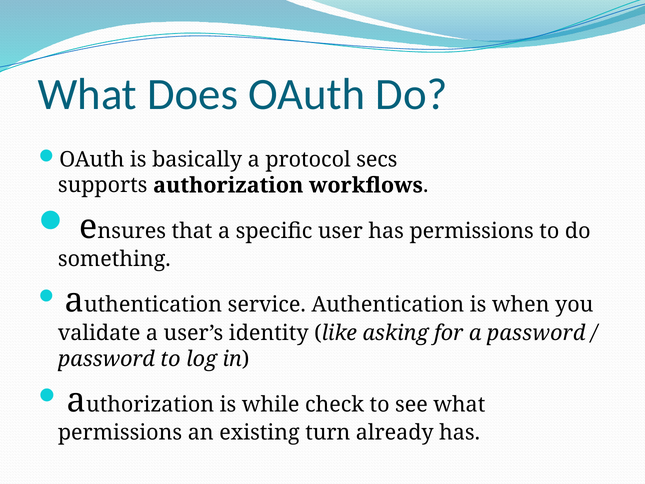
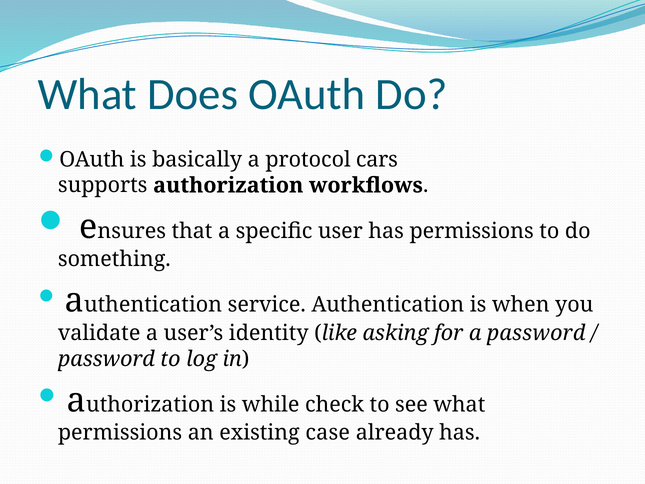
secs: secs -> cars
turn: turn -> case
